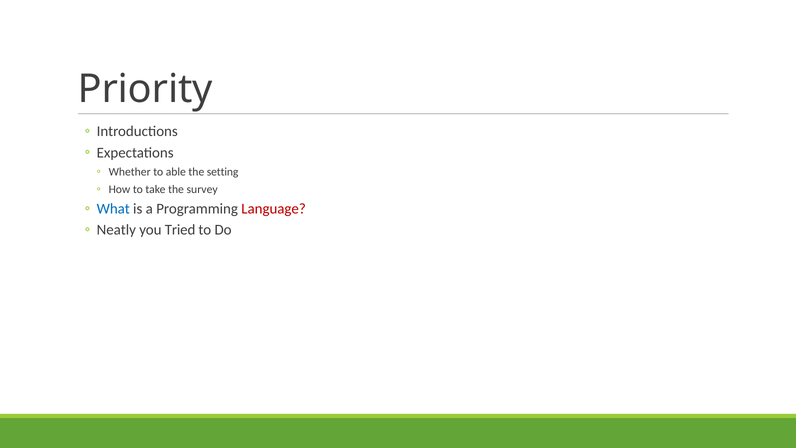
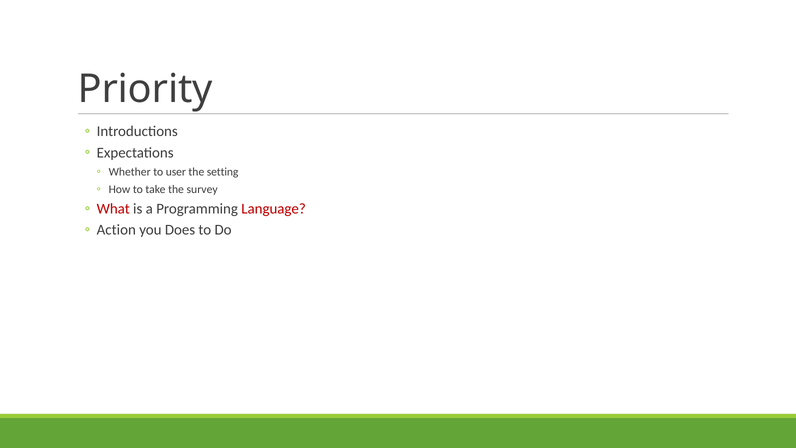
able: able -> user
What colour: blue -> red
Neatly: Neatly -> Action
Tried: Tried -> Does
